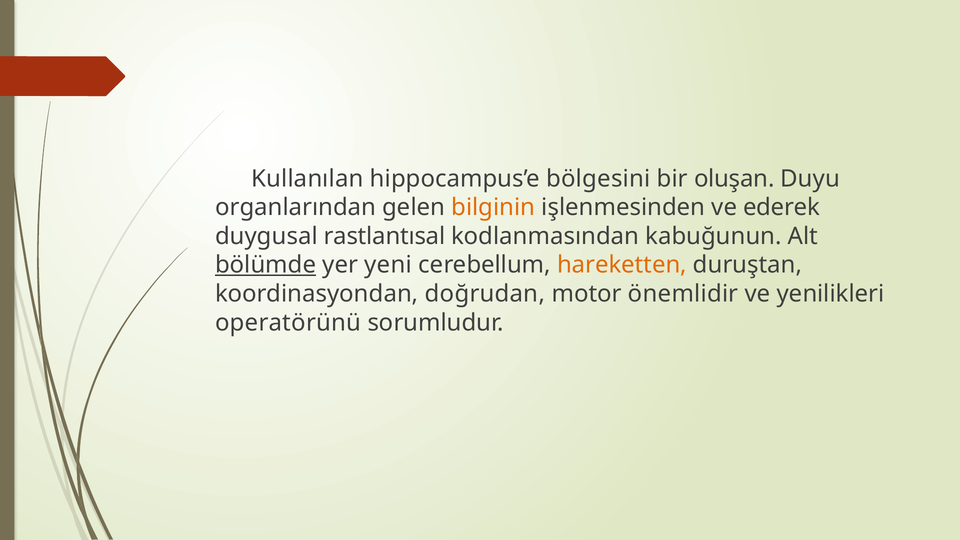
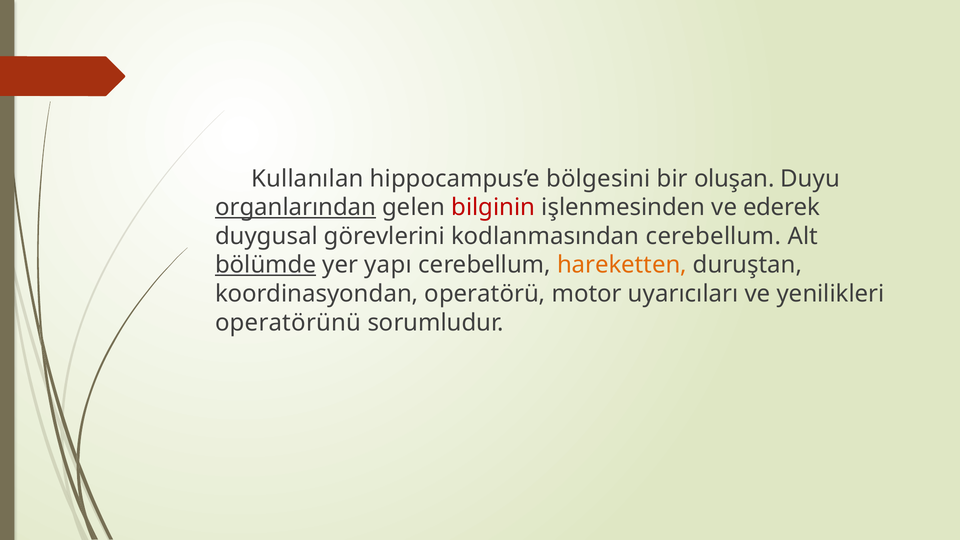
organlarından underline: none -> present
bilginin colour: orange -> red
rastlantısal: rastlantısal -> görevlerini
kodlanmasından kabuğunun: kabuğunun -> cerebellum
yeni: yeni -> yapı
doğrudan: doğrudan -> operatörü
önemlidir: önemlidir -> uyarıcıları
